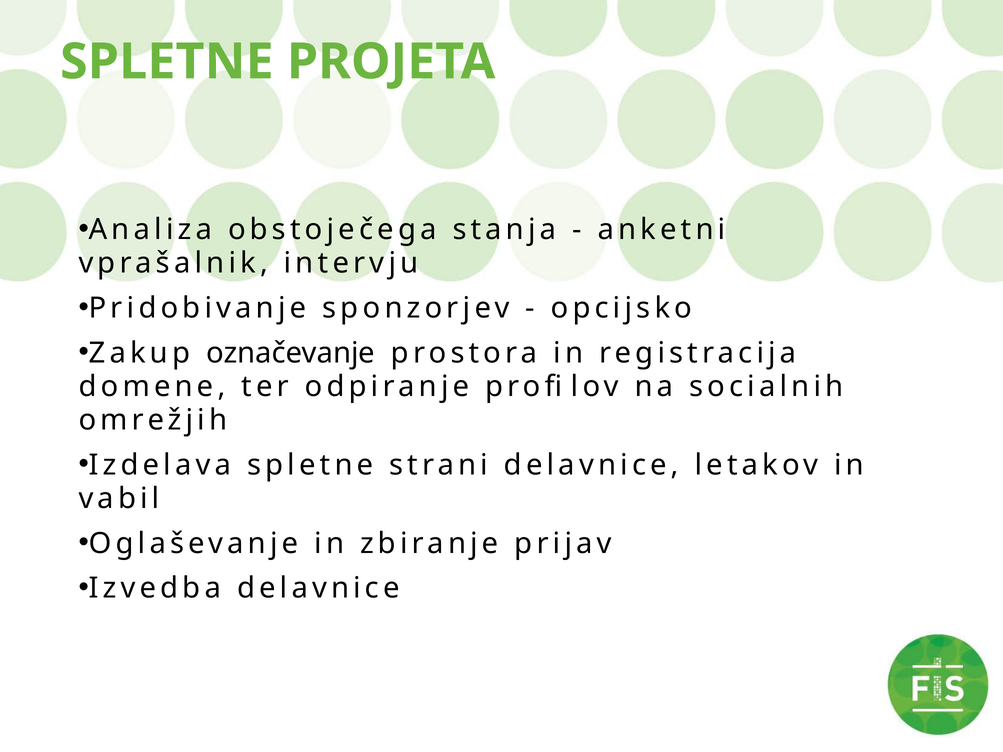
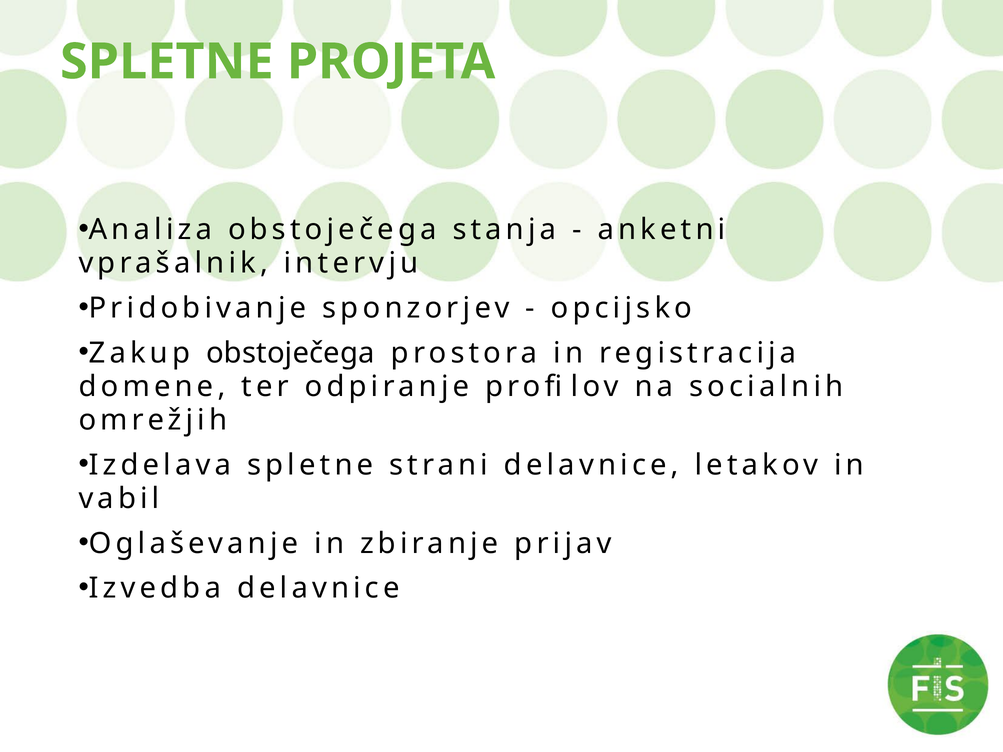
Zakup označevanje: označevanje -> obstoječega
